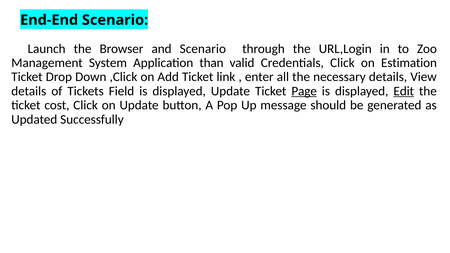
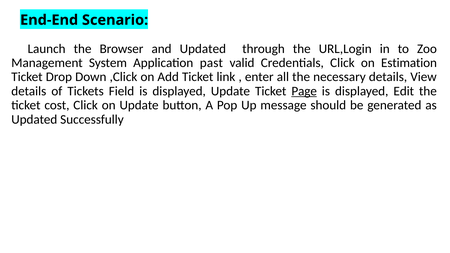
and Scenario: Scenario -> Updated
than: than -> past
Edit underline: present -> none
